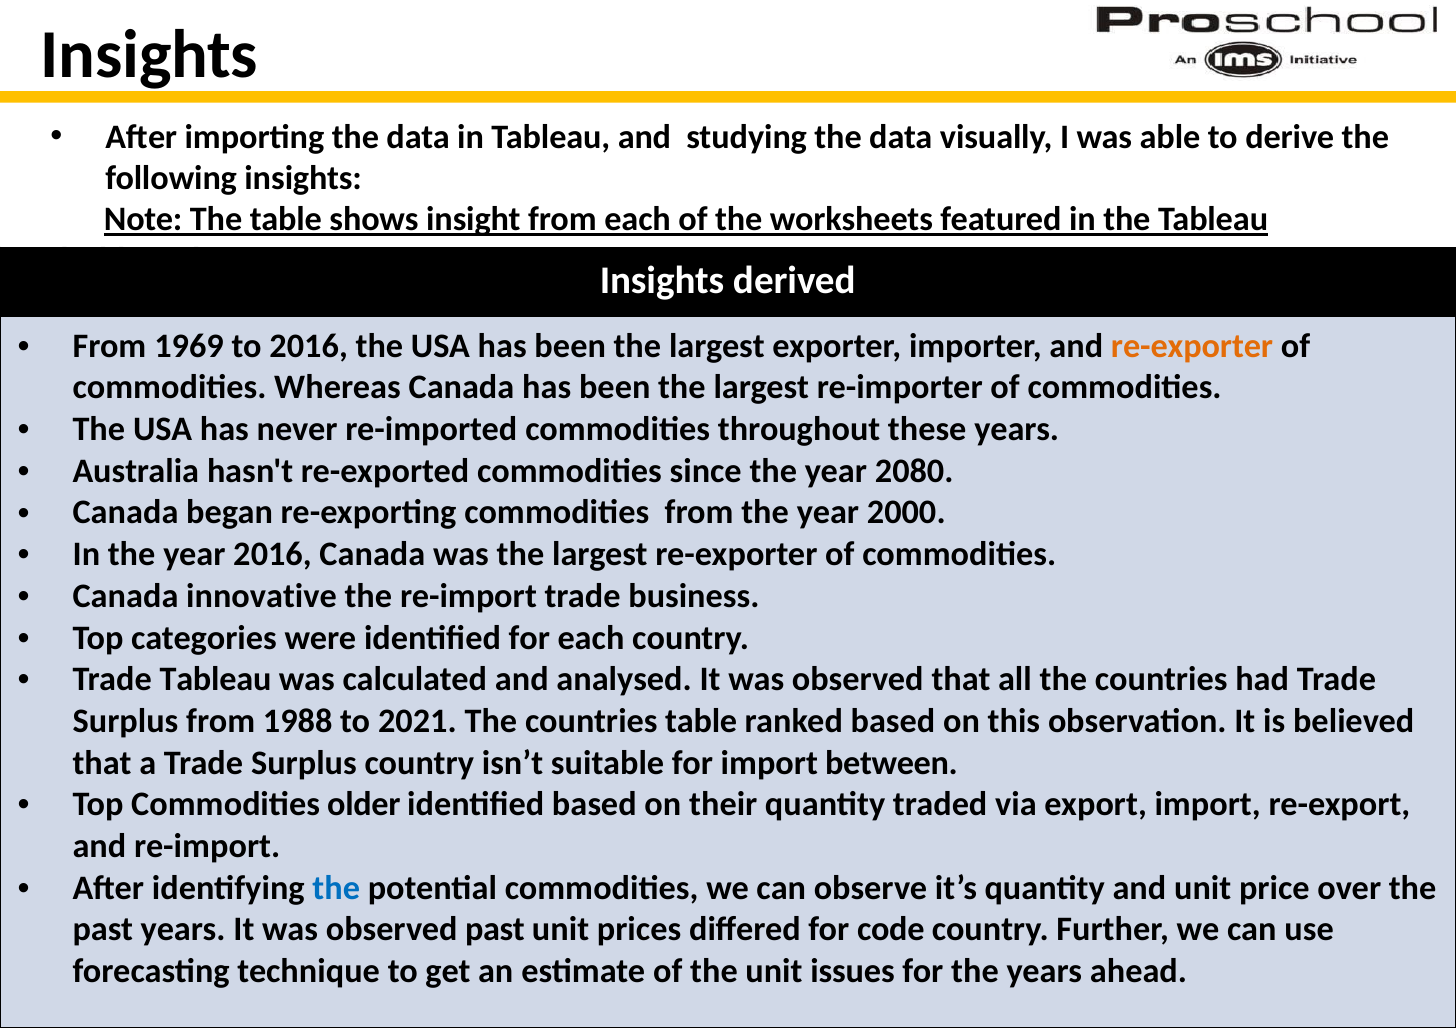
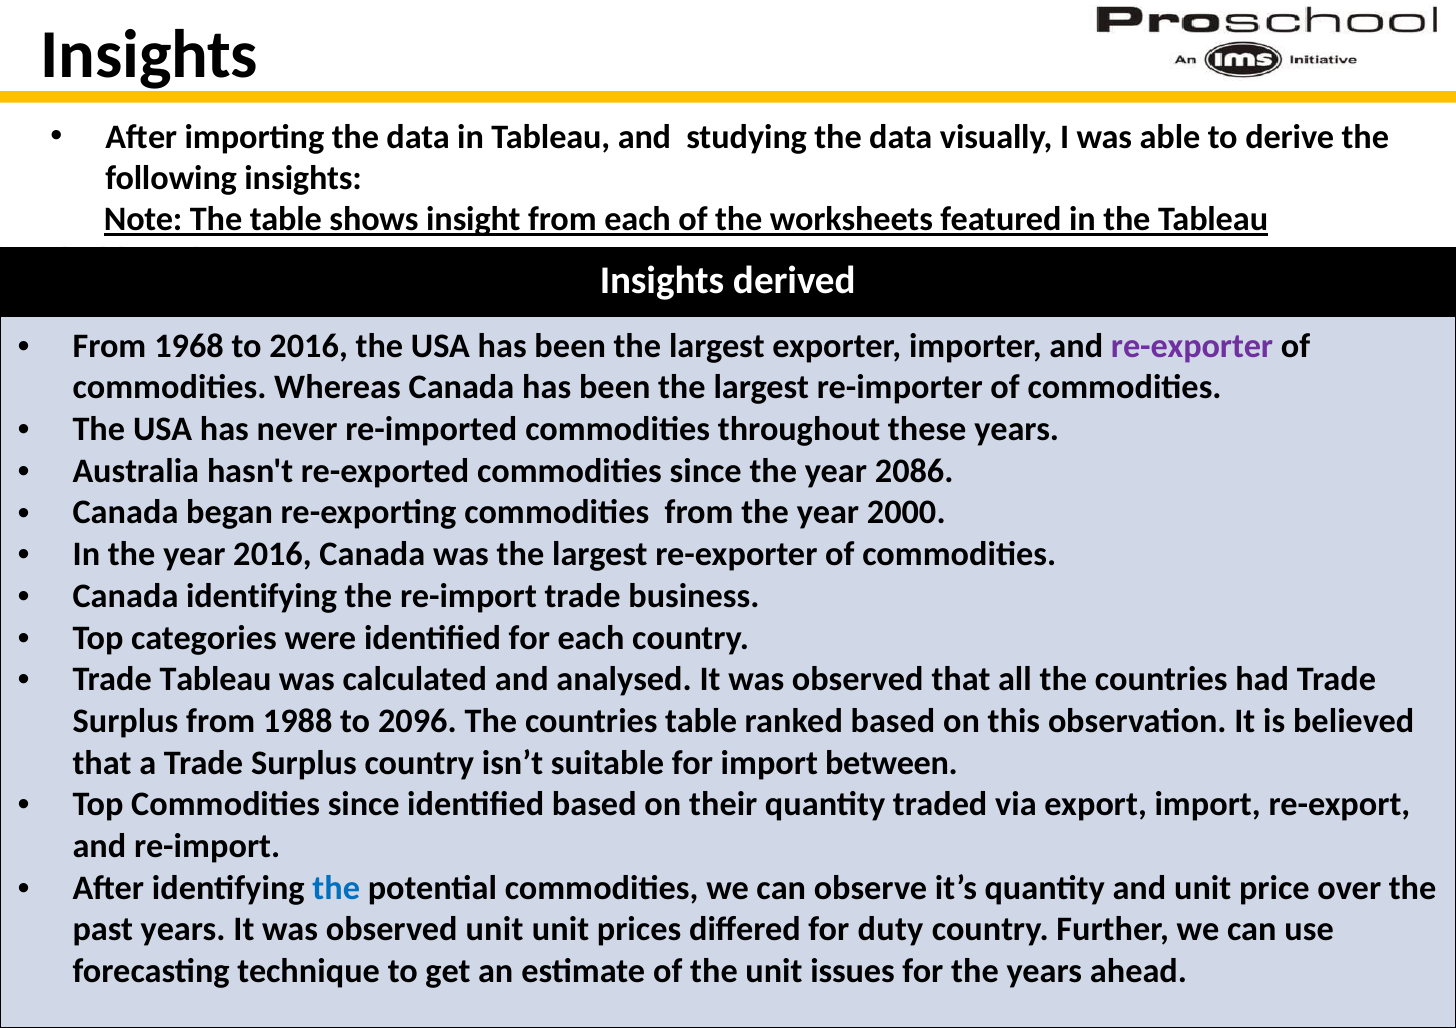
1969: 1969 -> 1968
re-exporter at (1192, 346) colour: orange -> purple
2080: 2080 -> 2086
Canada innovative: innovative -> identifying
2021: 2021 -> 2096
Top Commodities older: older -> since
observed past: past -> unit
code: code -> duty
